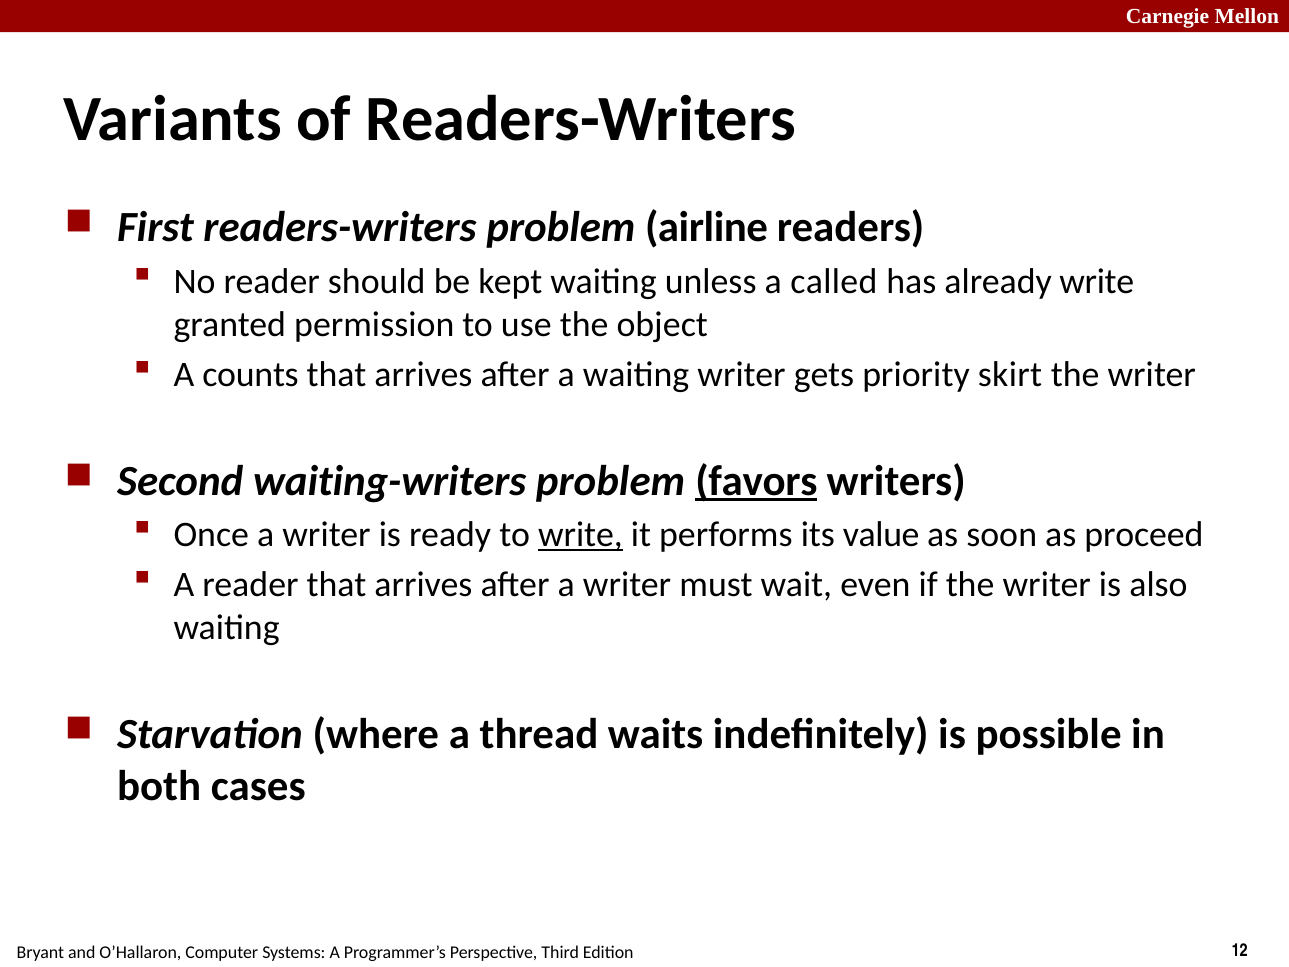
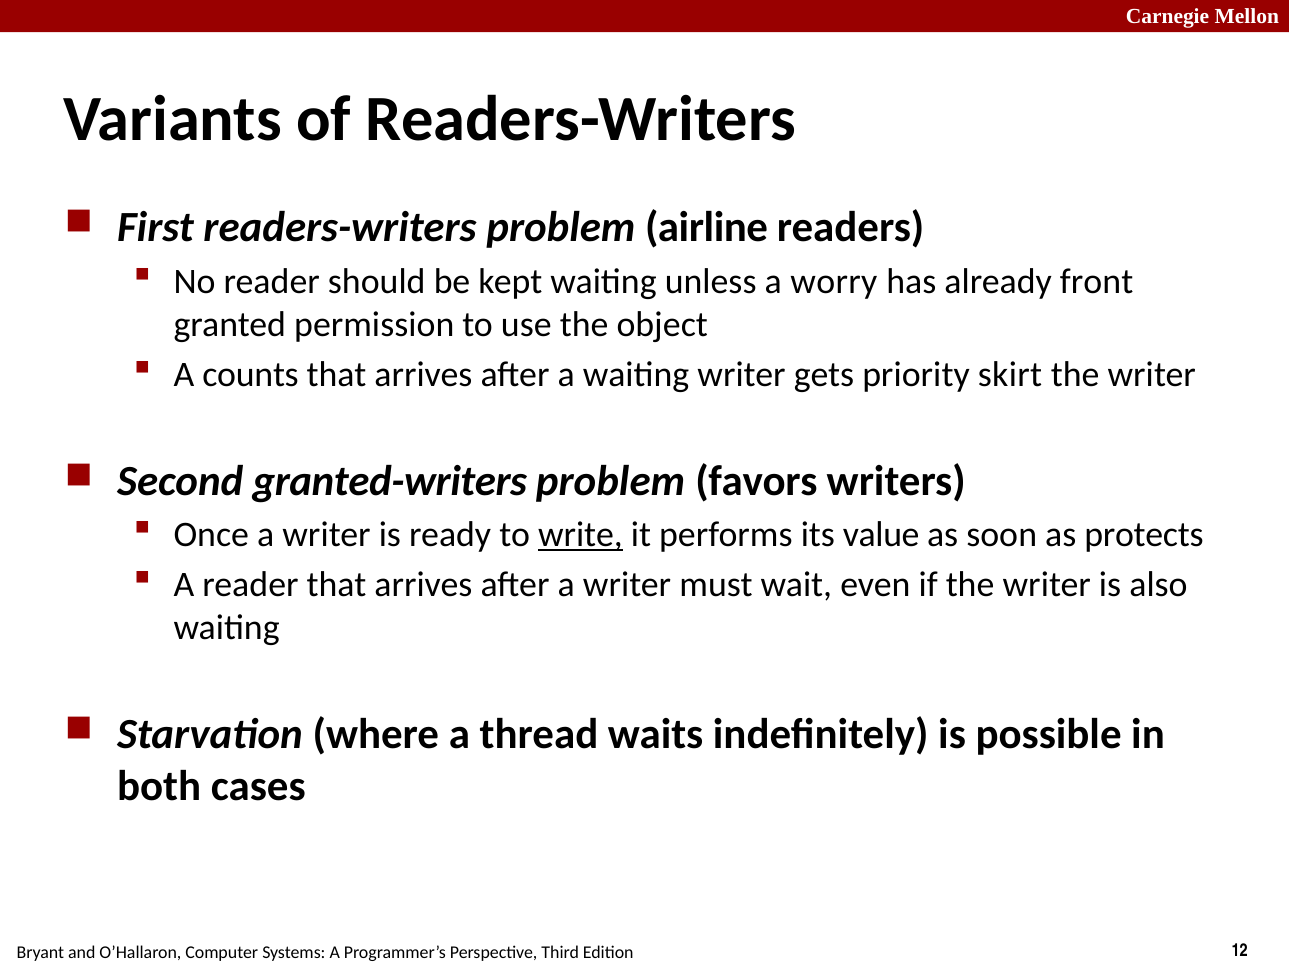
called: called -> worry
already write: write -> front
waiting-writers: waiting-writers -> granted-writers
favors underline: present -> none
proceed: proceed -> protects
